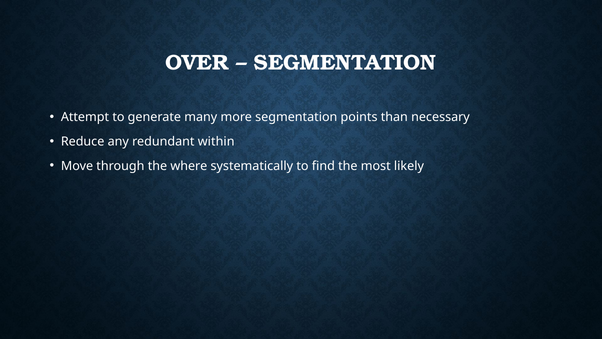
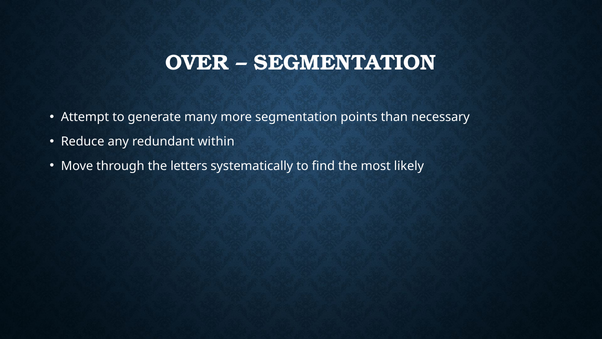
where: where -> letters
